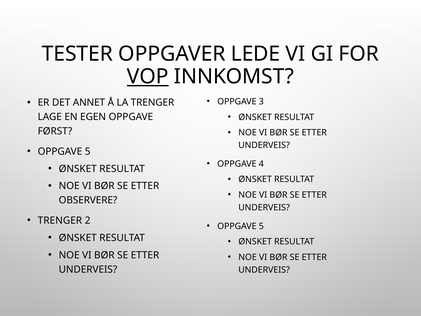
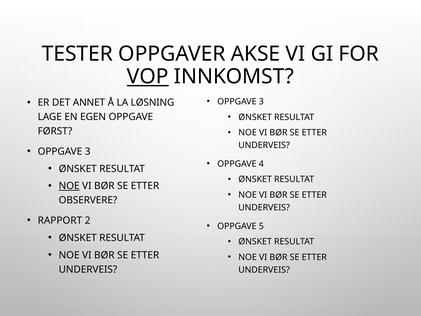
LEDE: LEDE -> AKSE
LA TRENGER: TRENGER -> LØSNING
5 at (88, 151): 5 -> 3
NOE at (69, 186) underline: none -> present
TRENGER at (60, 220): TRENGER -> RAPPORT
